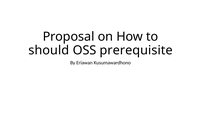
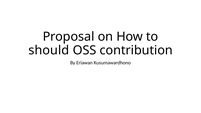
prerequisite: prerequisite -> contribution
